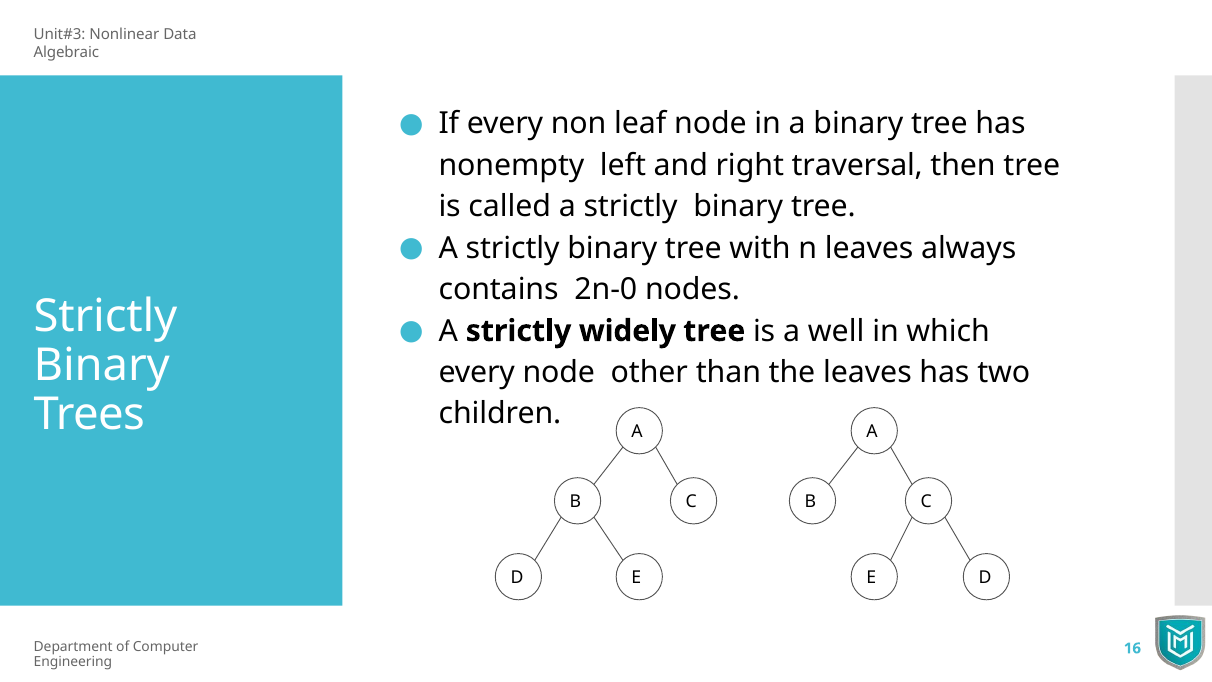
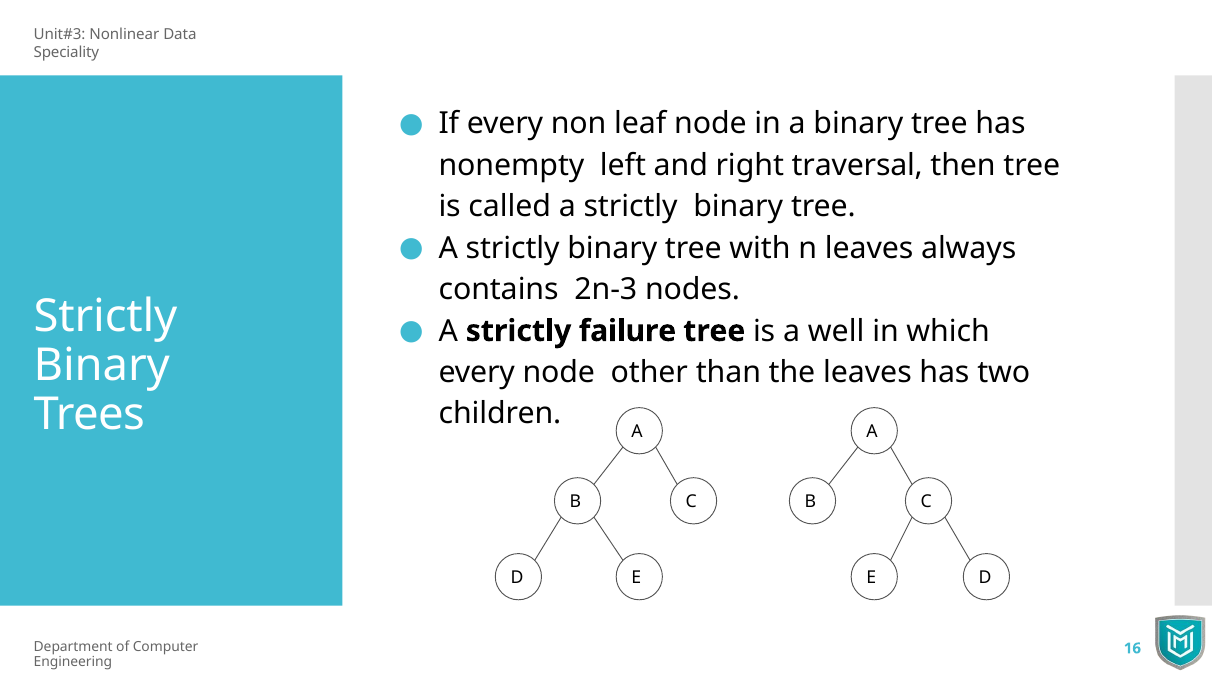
Algebraic: Algebraic -> Speciality
2n-0: 2n-0 -> 2n-3
widely: widely -> failure
